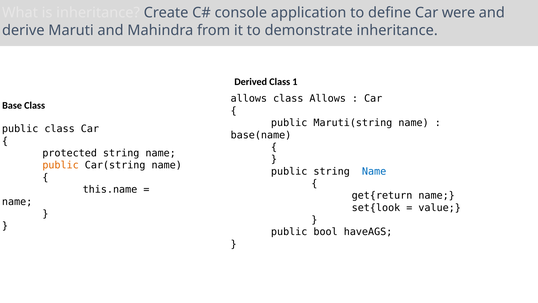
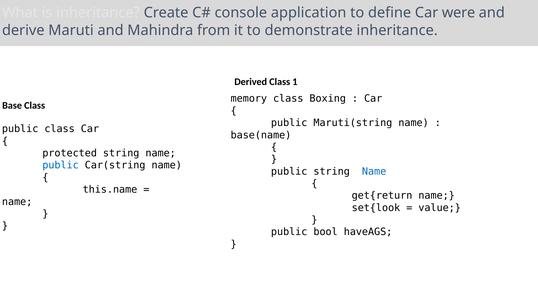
allows at (249, 99): allows -> memory
Allows at (328, 99): Allows -> Boxing
public at (61, 165) colour: orange -> blue
